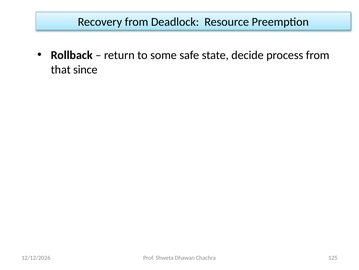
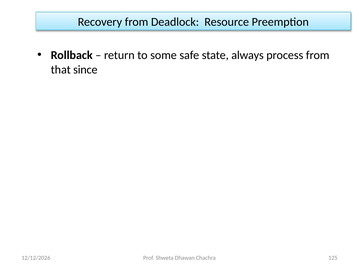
decide: decide -> always
